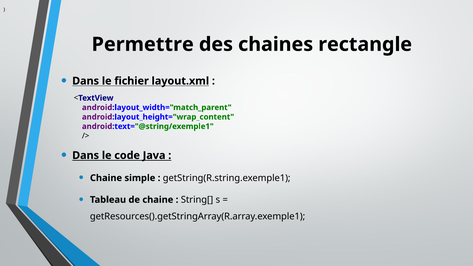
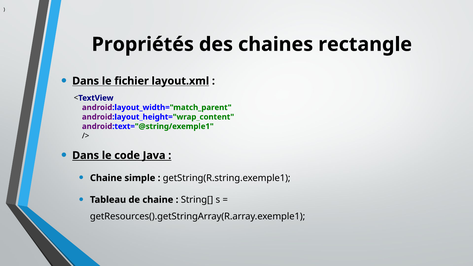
Permettre: Permettre -> Propriétés
